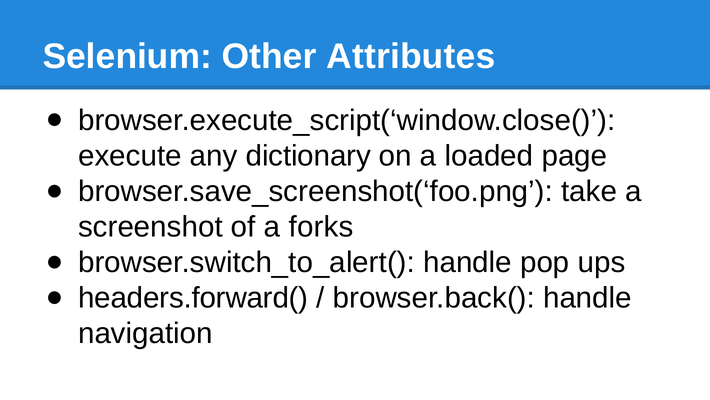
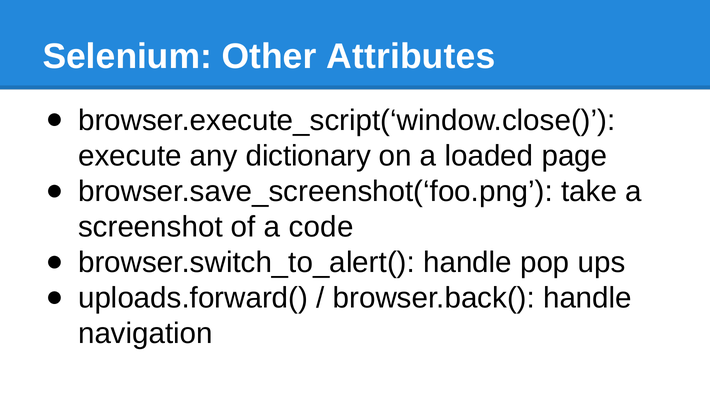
forks: forks -> code
headers.forward(: headers.forward( -> uploads.forward(
